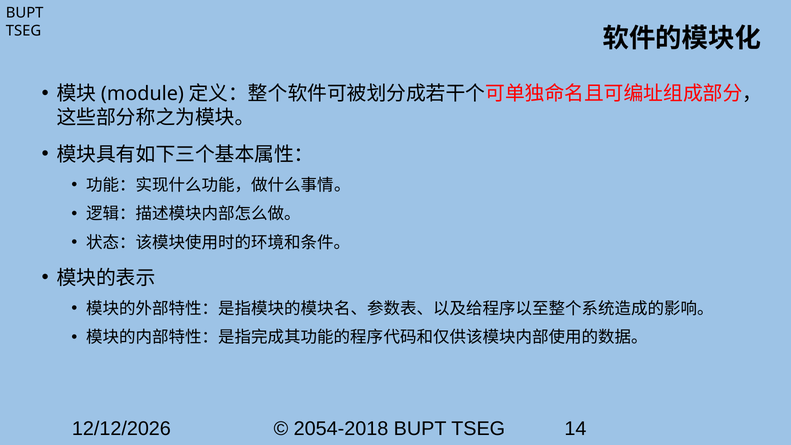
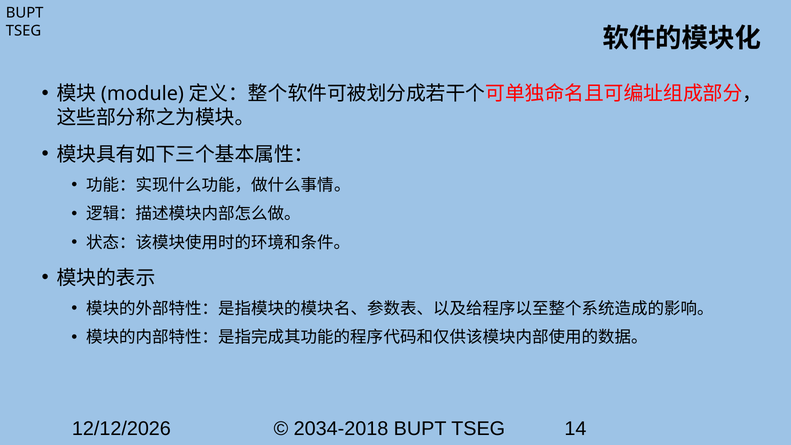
2054-2018: 2054-2018 -> 2034-2018
